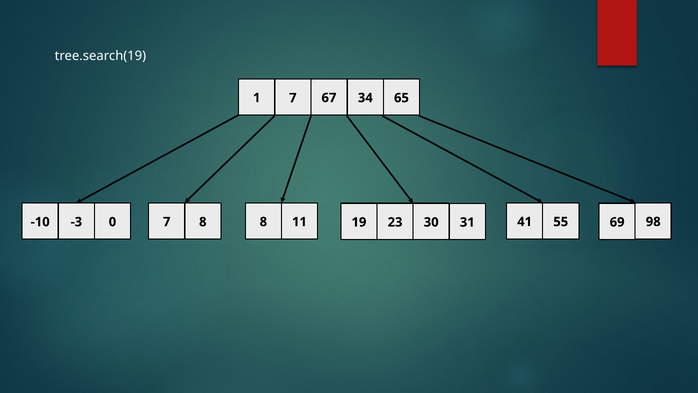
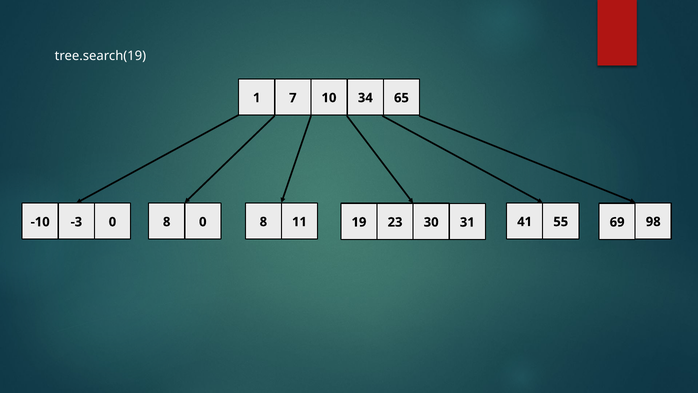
67: 67 -> 10
-10 7: 7 -> 8
-3 8: 8 -> 0
